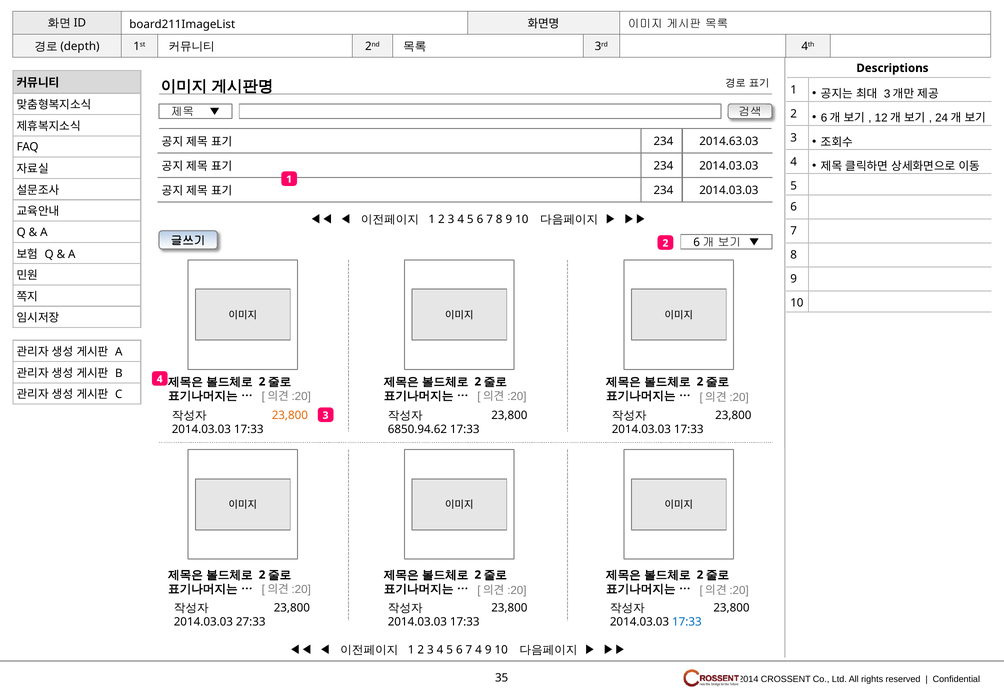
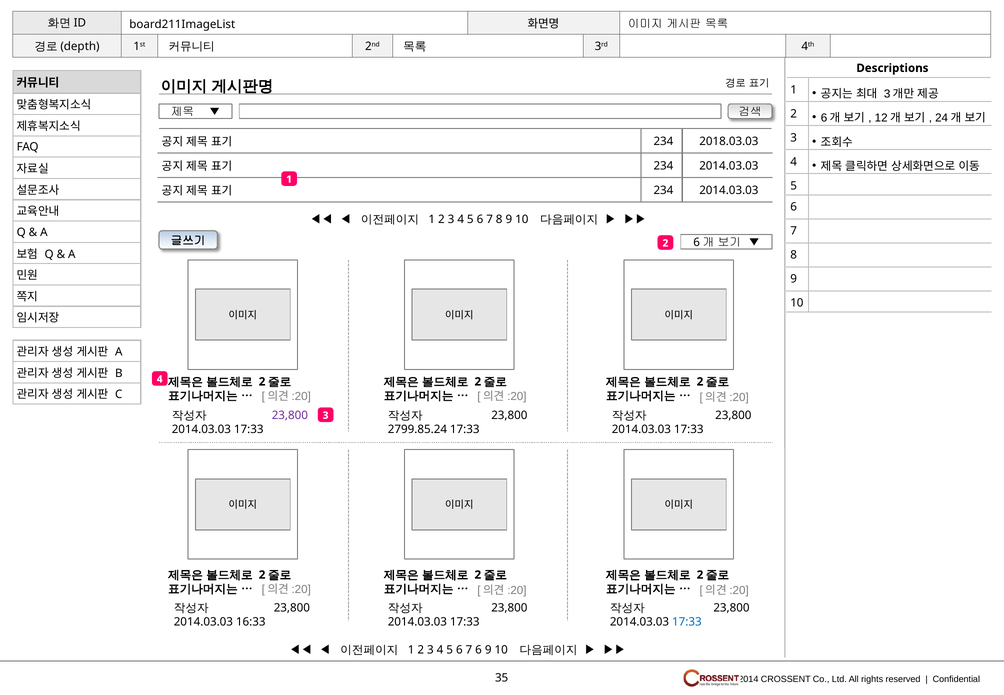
2014.63.03: 2014.63.03 -> 2018.03.03
23,800 at (290, 416) colour: orange -> purple
6850.94.62: 6850.94.62 -> 2799.85.24
27:33: 27:33 -> 16:33
7 4: 4 -> 6
